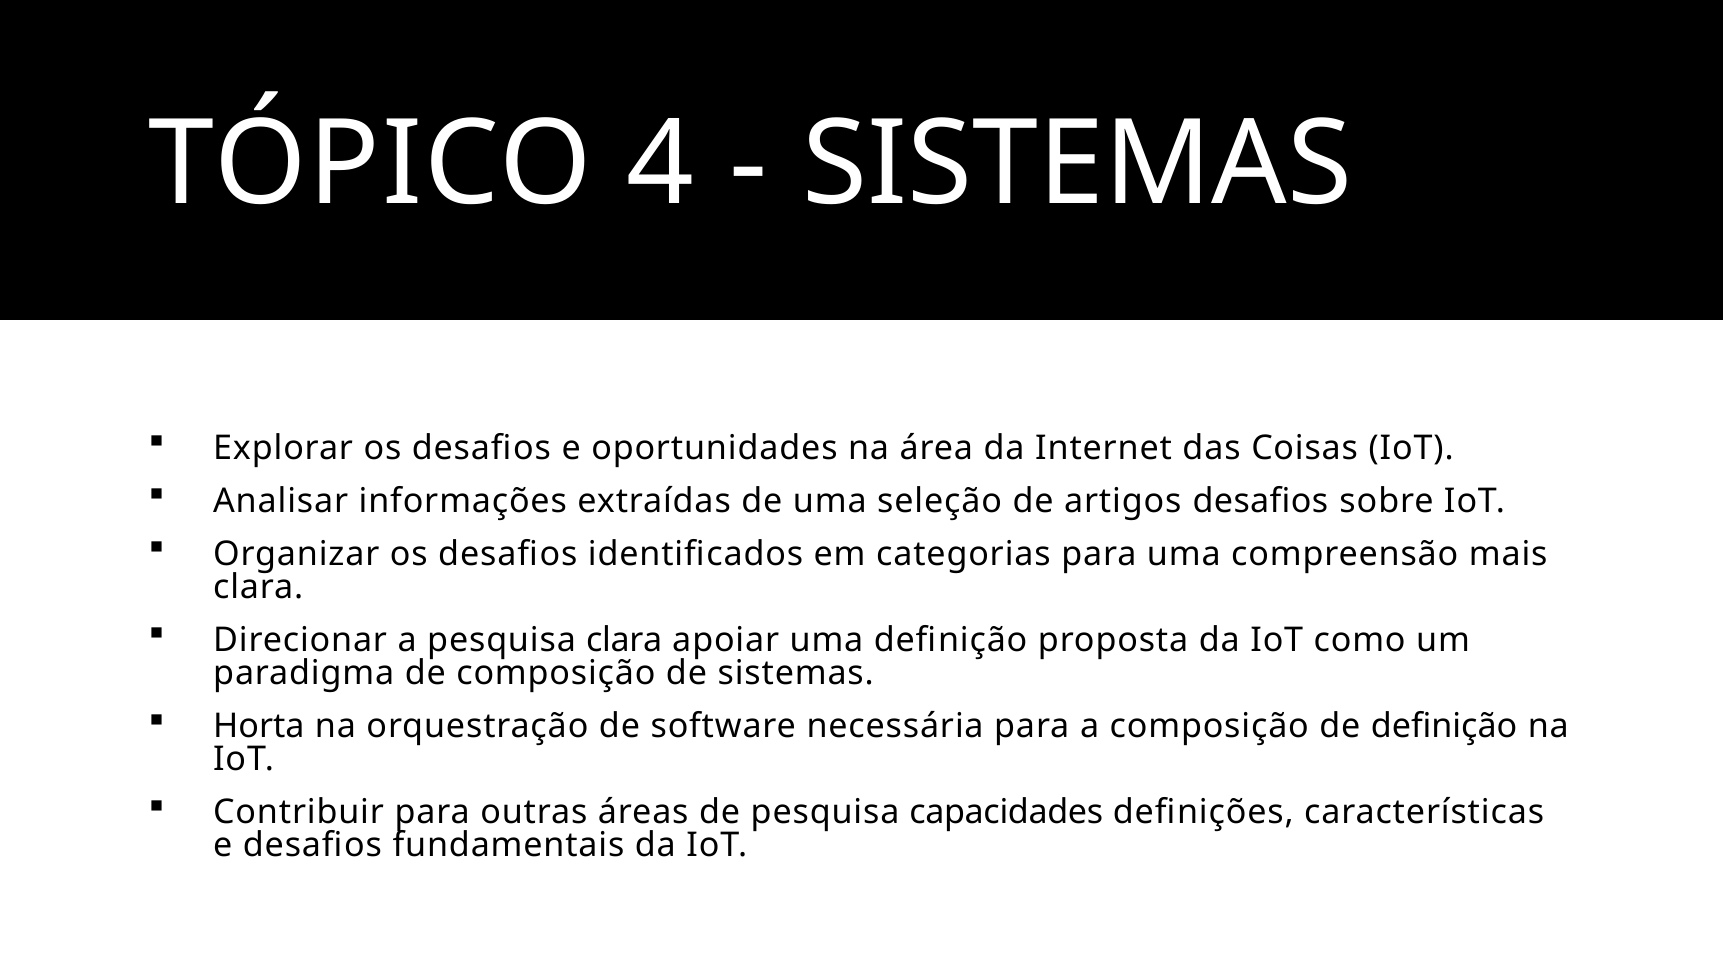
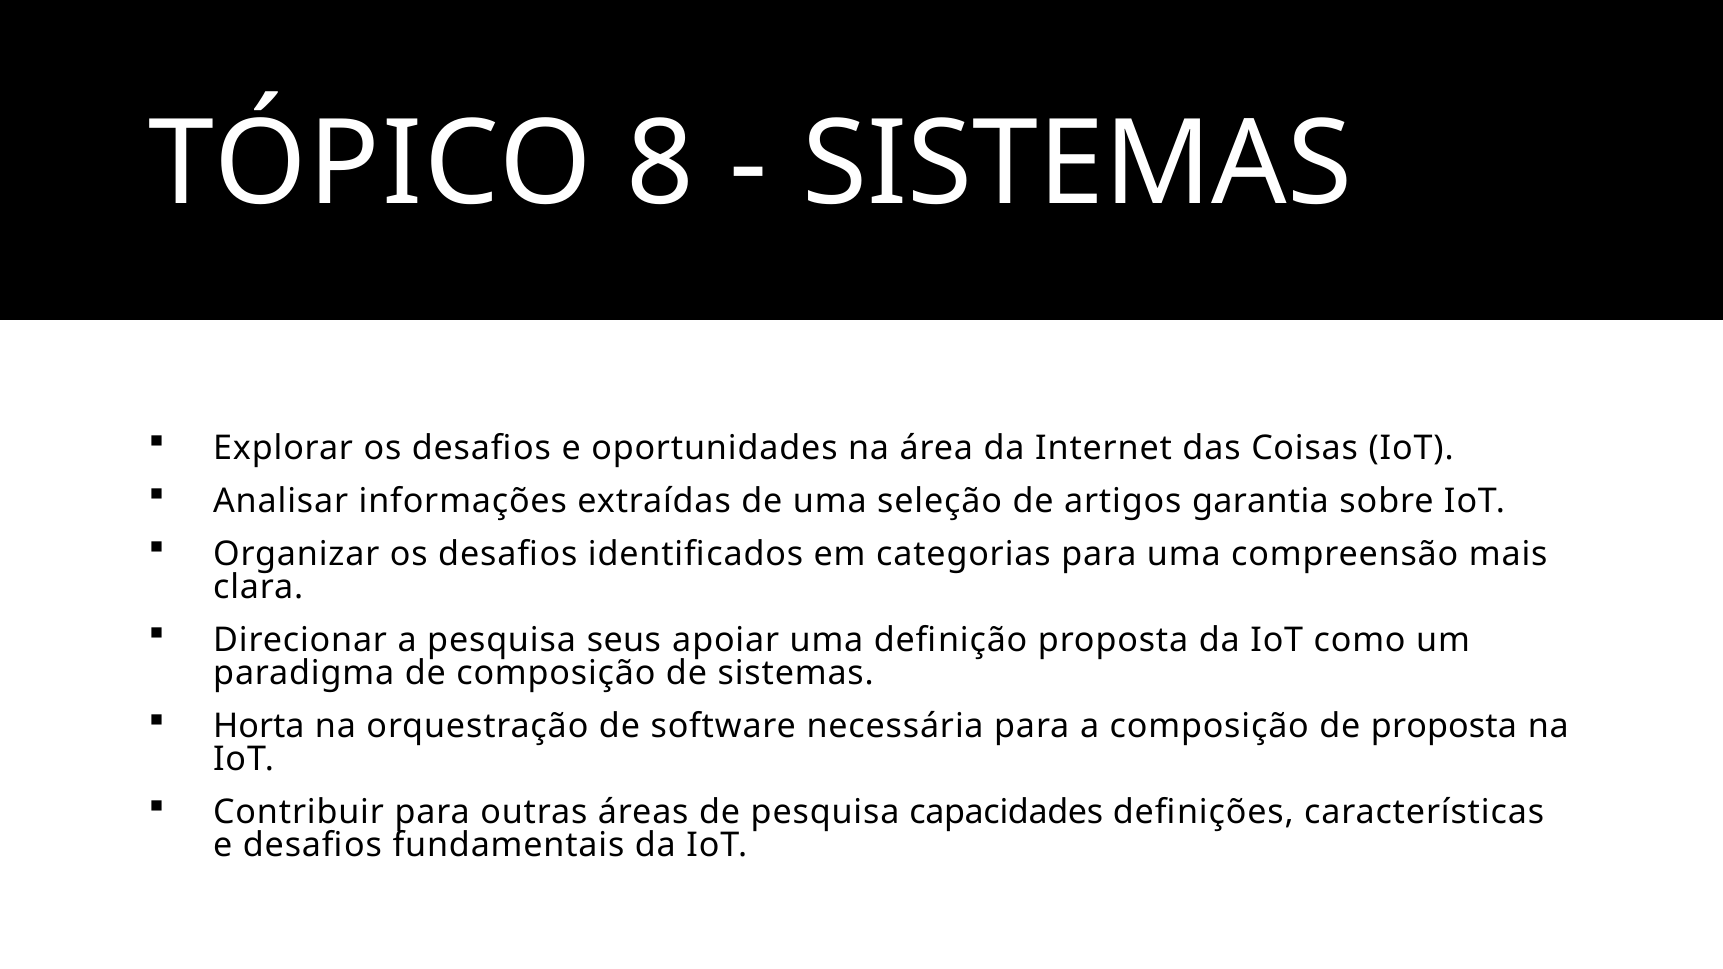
4: 4 -> 8
artigos desafios: desafios -> garantia
pesquisa clara: clara -> seus
de definição: definição -> proposta
